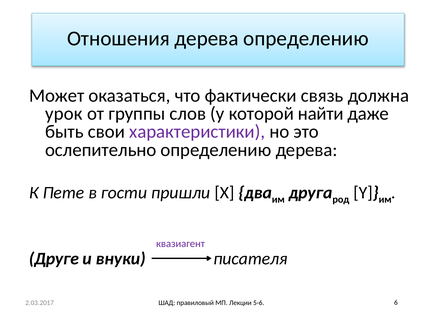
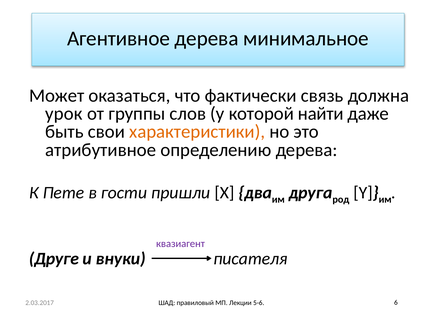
Отношения: Отношения -> Агентивное
дерева определению: определению -> минимальное
характеристики colour: purple -> orange
ослепительно: ослепительно -> атрибутивное
